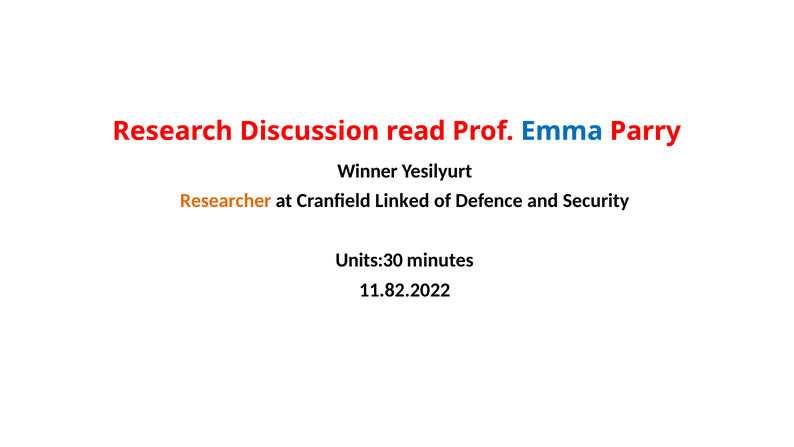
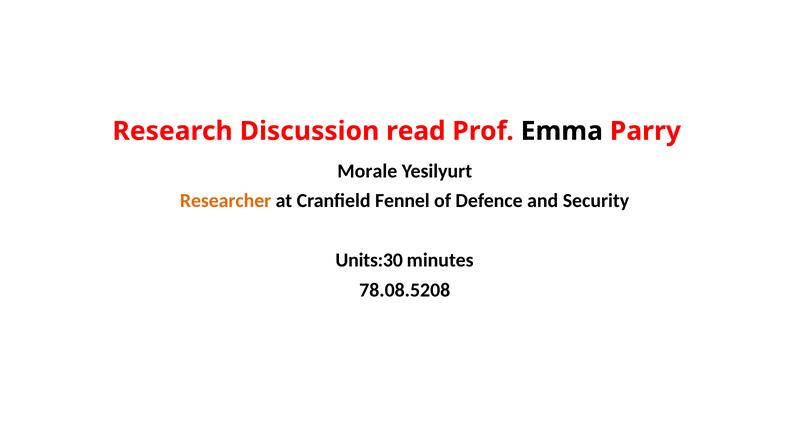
Emma colour: blue -> black
Winner: Winner -> Morale
Linked: Linked -> Fennel
11.82.2022: 11.82.2022 -> 78.08.5208
